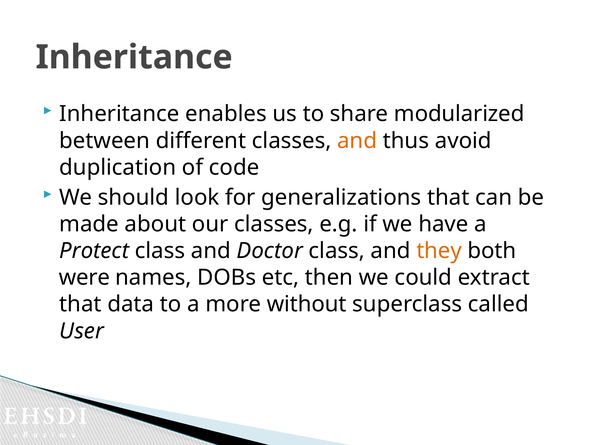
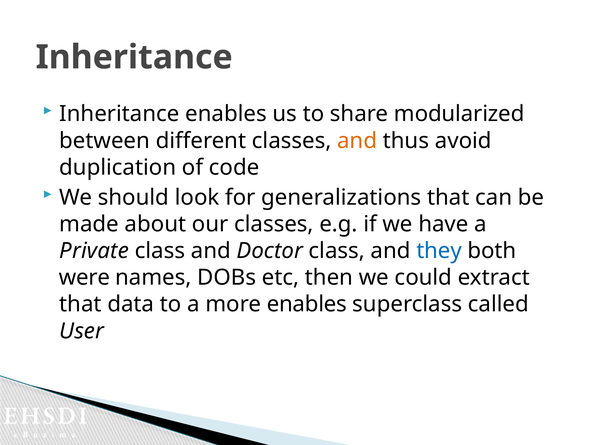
Protect: Protect -> Private
they colour: orange -> blue
more without: without -> enables
